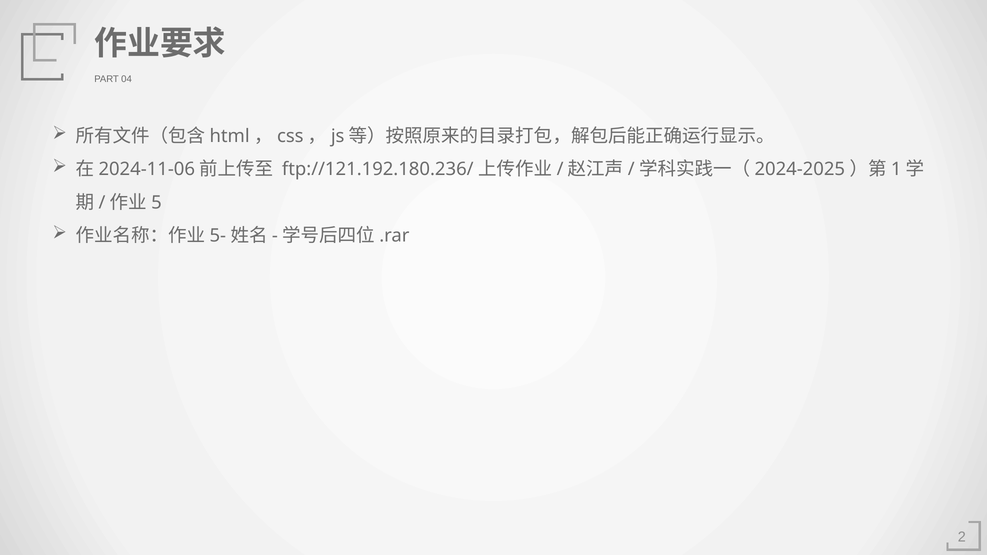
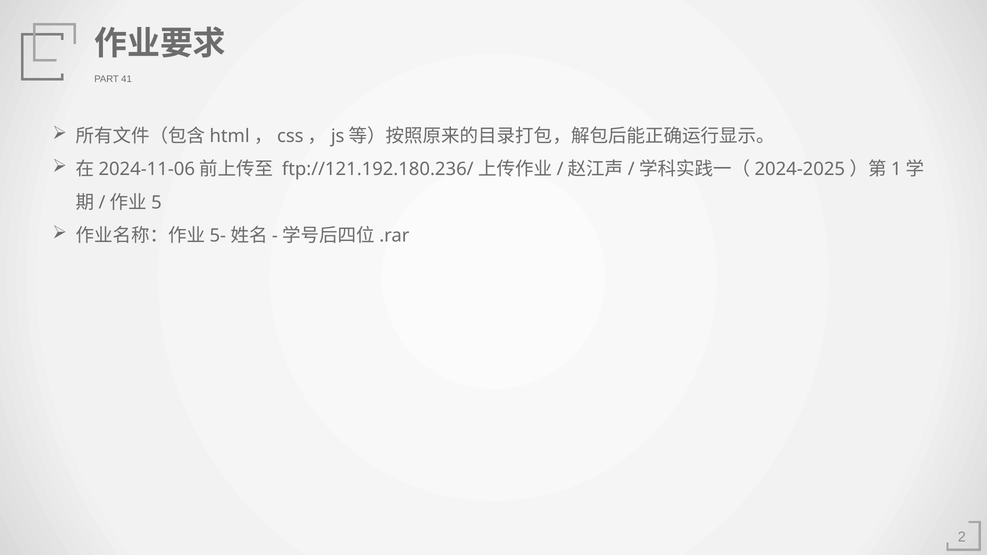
04: 04 -> 41
